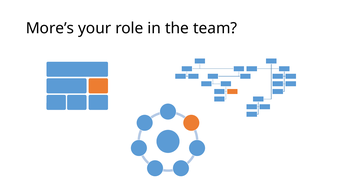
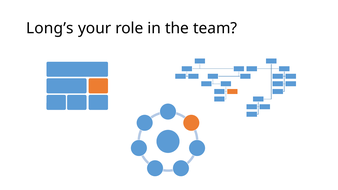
More’s: More’s -> Long’s
